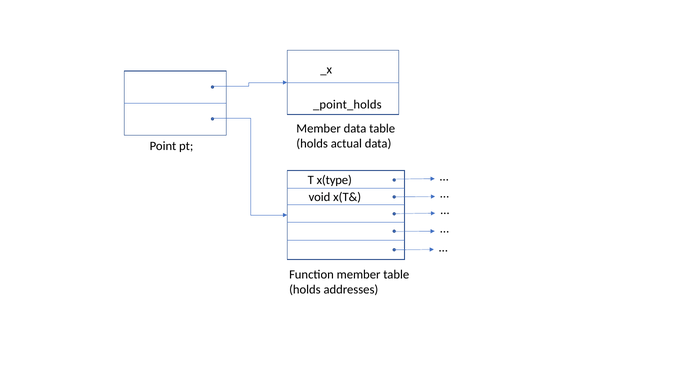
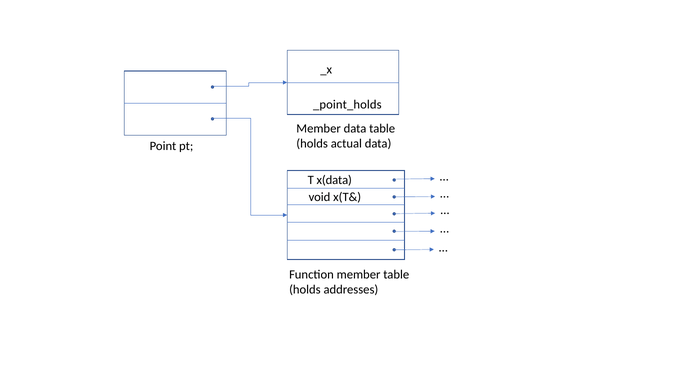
x(type: x(type -> x(data
